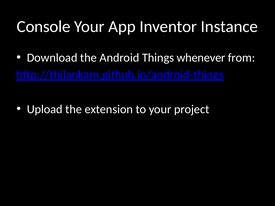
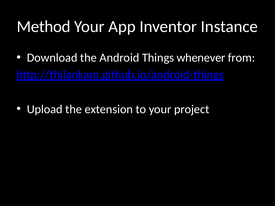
Console: Console -> Method
